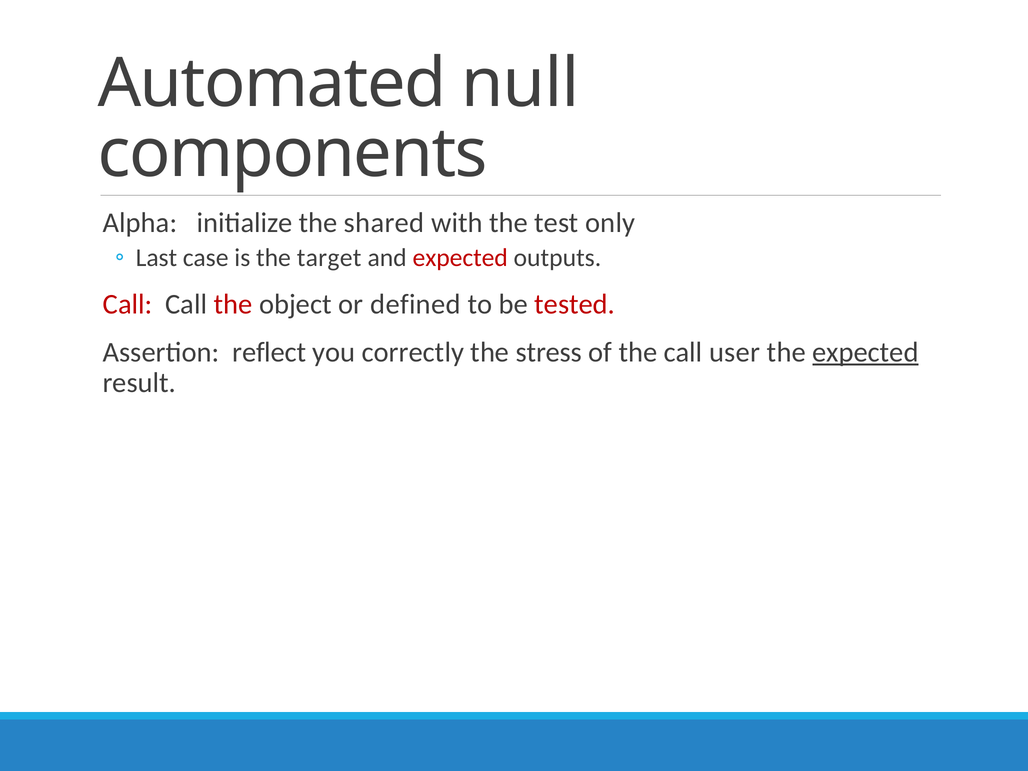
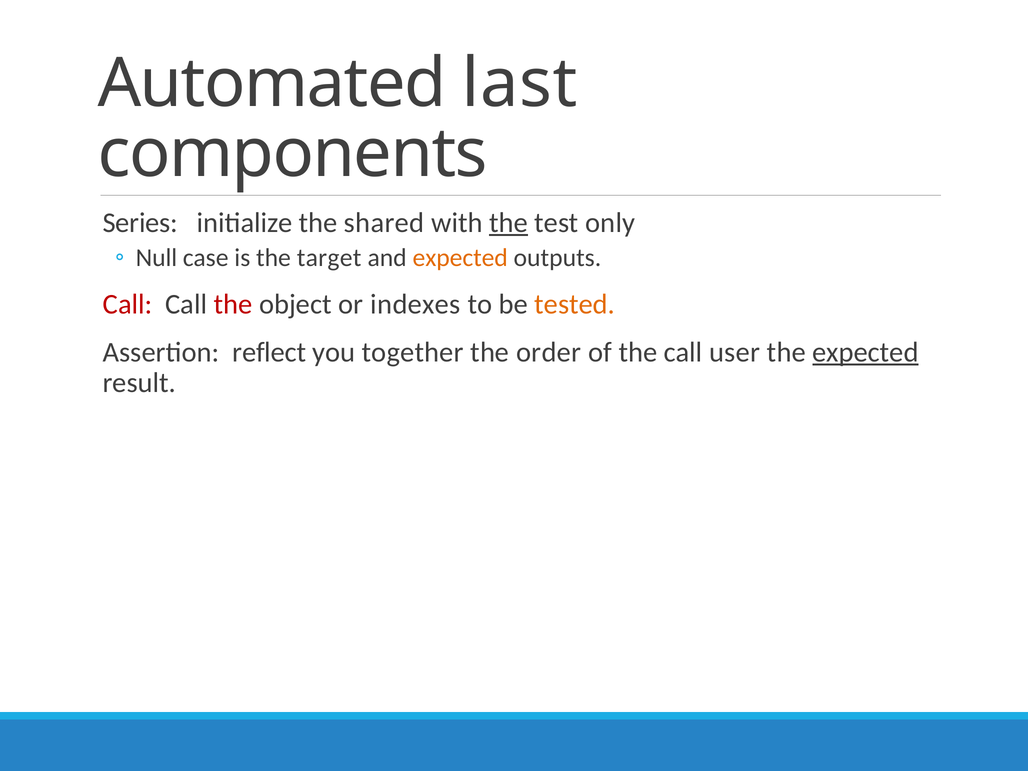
null: null -> last
Alpha: Alpha -> Series
the at (509, 223) underline: none -> present
Last: Last -> Null
expected at (460, 258) colour: red -> orange
defined: defined -> indexes
tested colour: red -> orange
correctly: correctly -> together
stress: stress -> order
